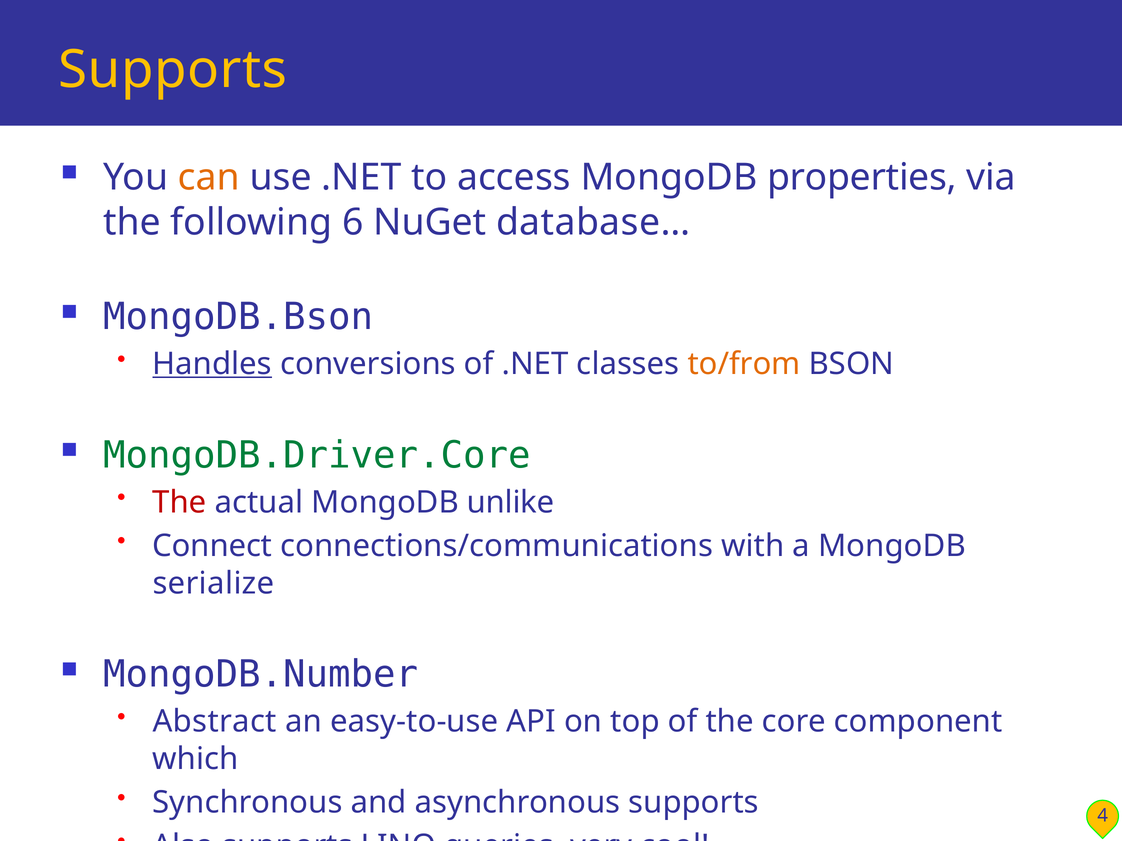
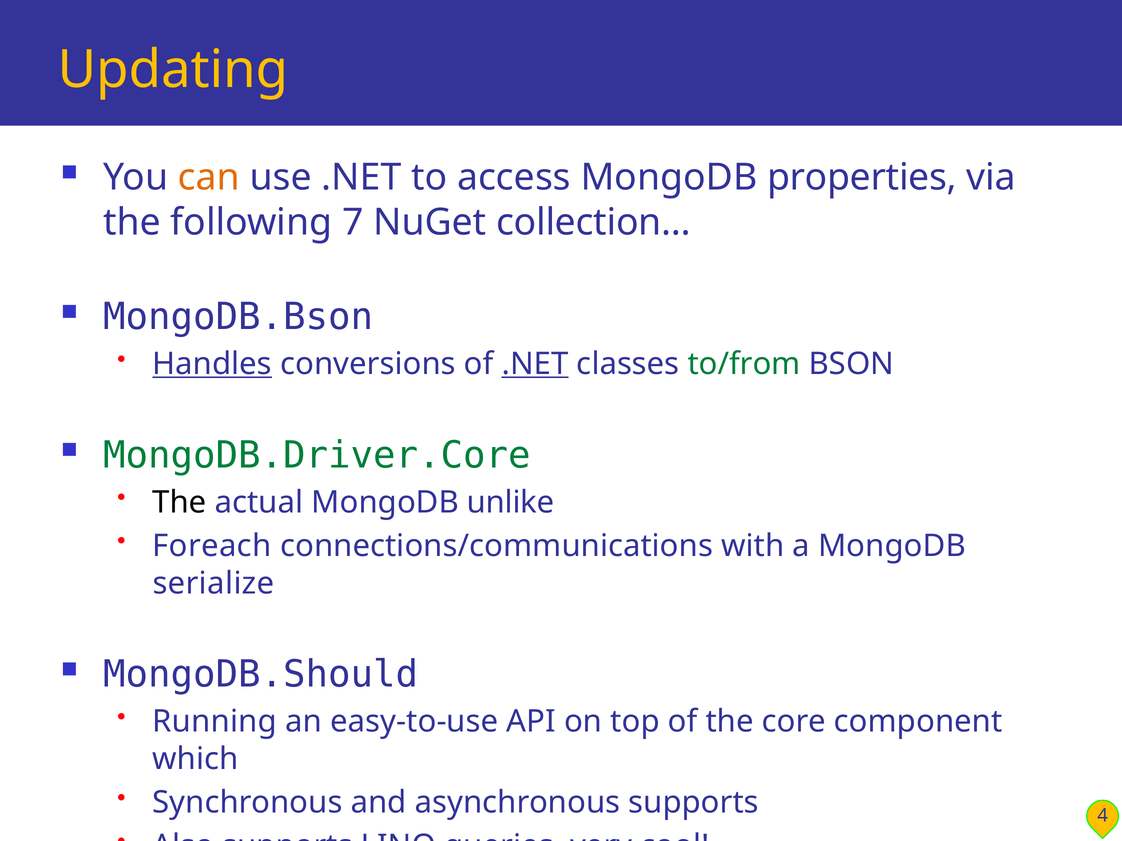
Supports at (173, 70): Supports -> Updating
6: 6 -> 7
database…: database… -> collection…
.NET at (535, 364) underline: none -> present
to/from colour: orange -> green
The at (179, 503) colour: red -> black
Connect: Connect -> Foreach
MongoDB.Number: MongoDB.Number -> MongoDB.Should
Abstract: Abstract -> Running
